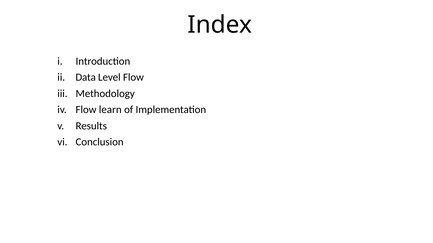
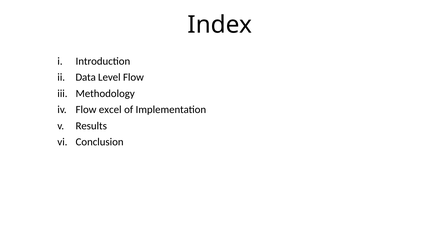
learn: learn -> excel
